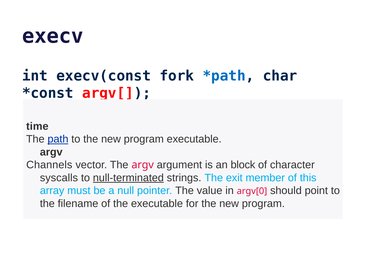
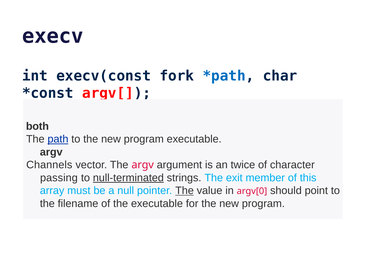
time: time -> both
block: block -> twice
syscalls: syscalls -> passing
The at (185, 191) underline: none -> present
